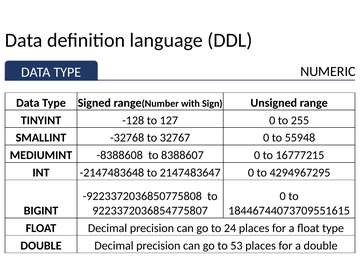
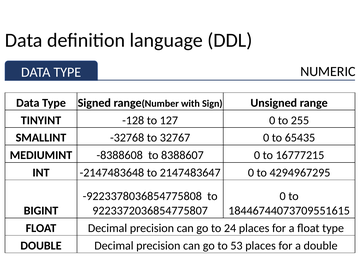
55948: 55948 -> 65435
-9223372036850775808: -9223372036850775808 -> -9223378036854775808
